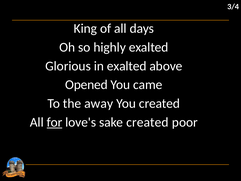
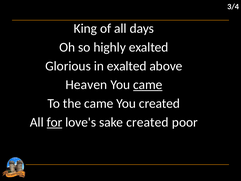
Opened: Opened -> Heaven
came at (148, 85) underline: none -> present
the away: away -> came
